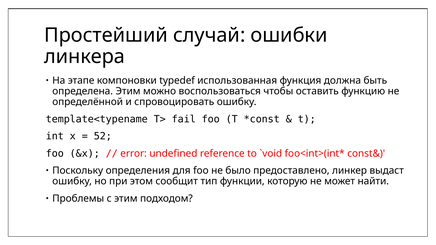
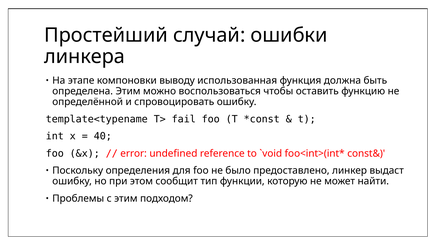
typedef: typedef -> выводу
52: 52 -> 40
